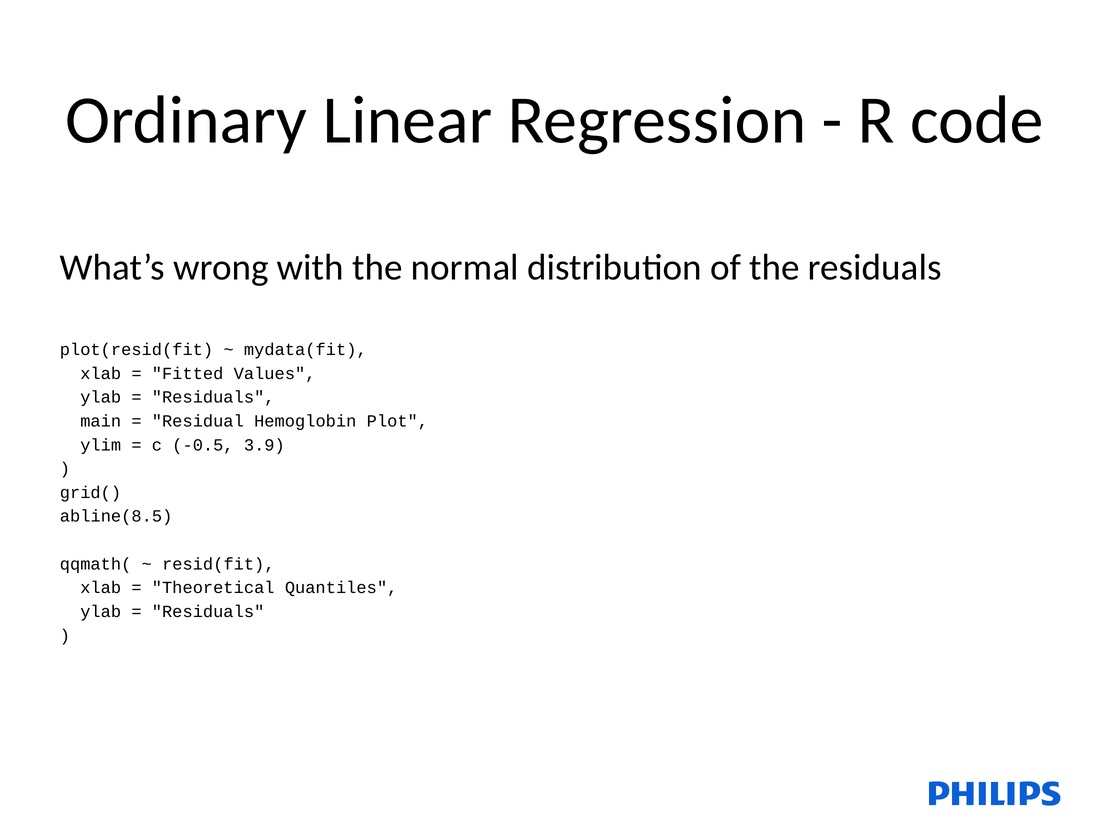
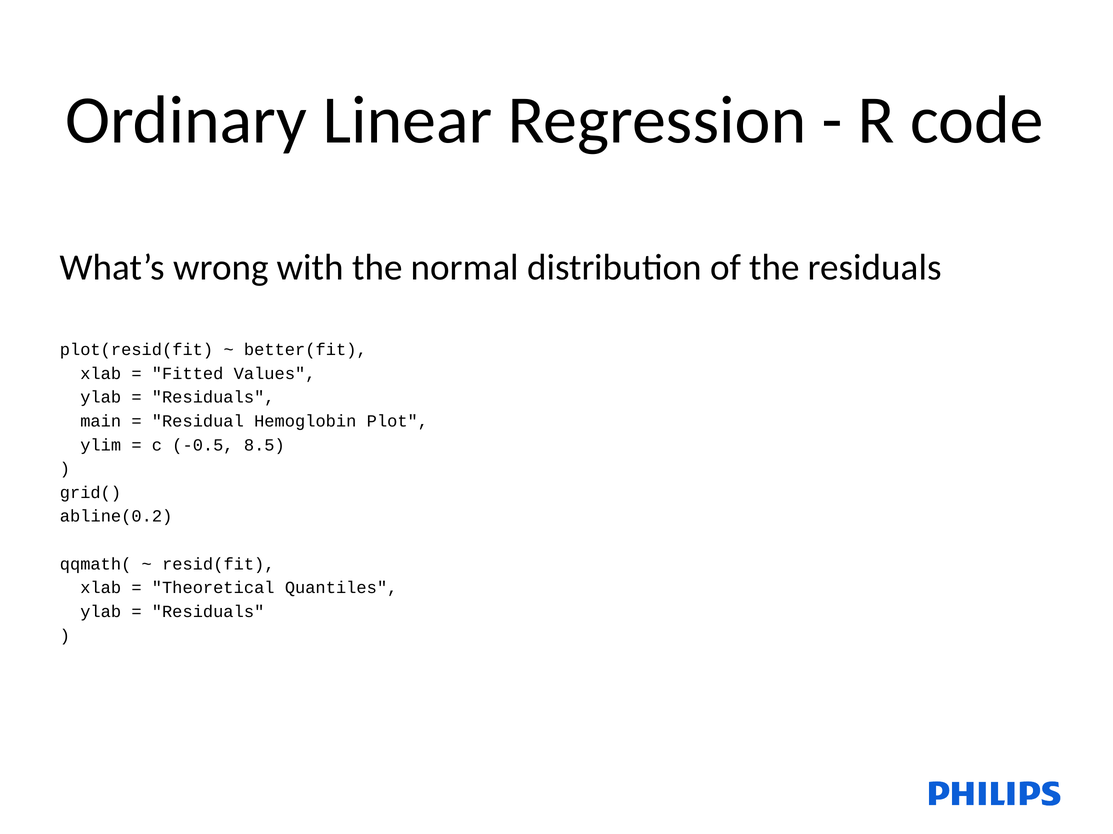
mydata(fit: mydata(fit -> better(fit
3.9: 3.9 -> 8.5
abline(8.5: abline(8.5 -> abline(0.2
